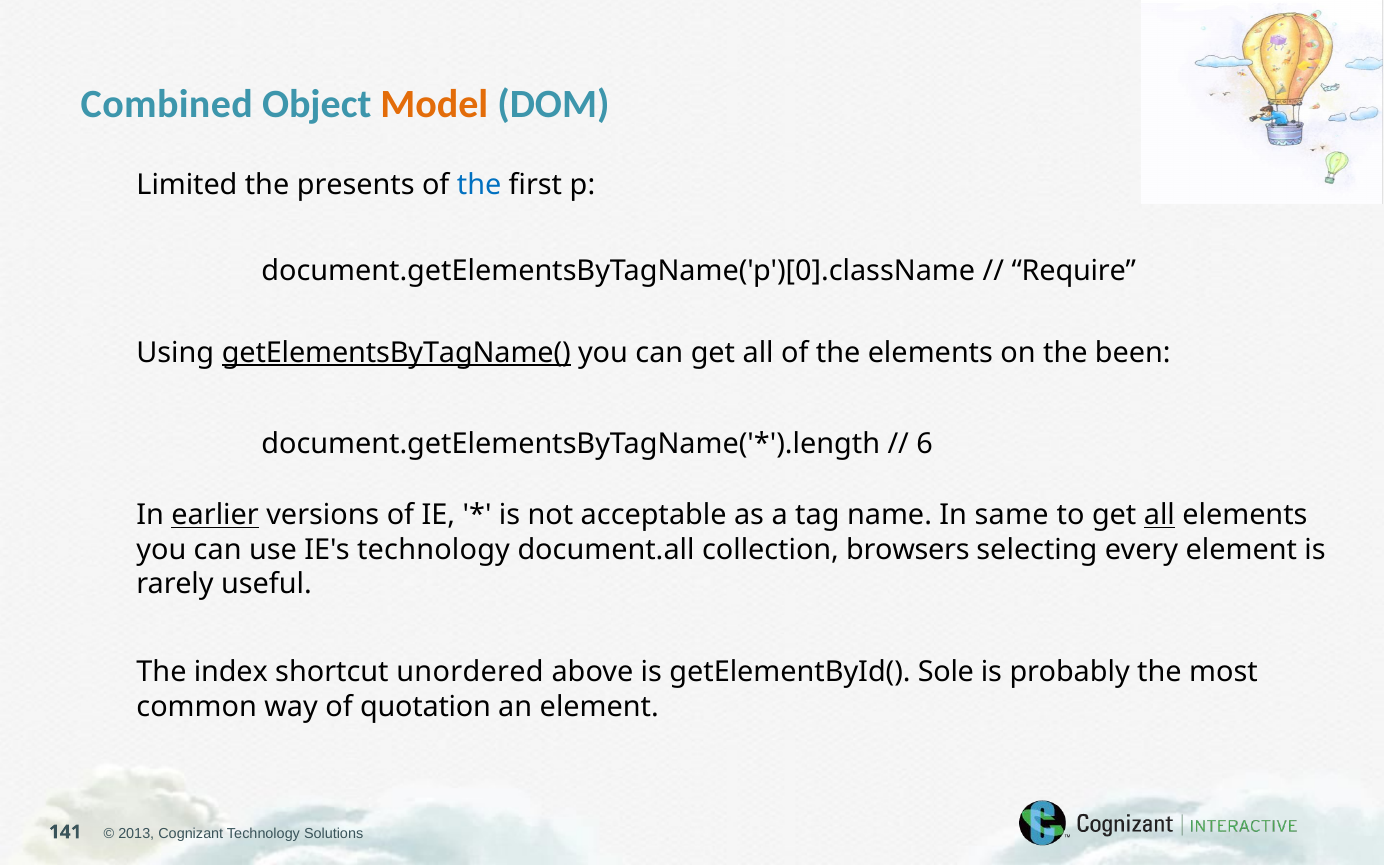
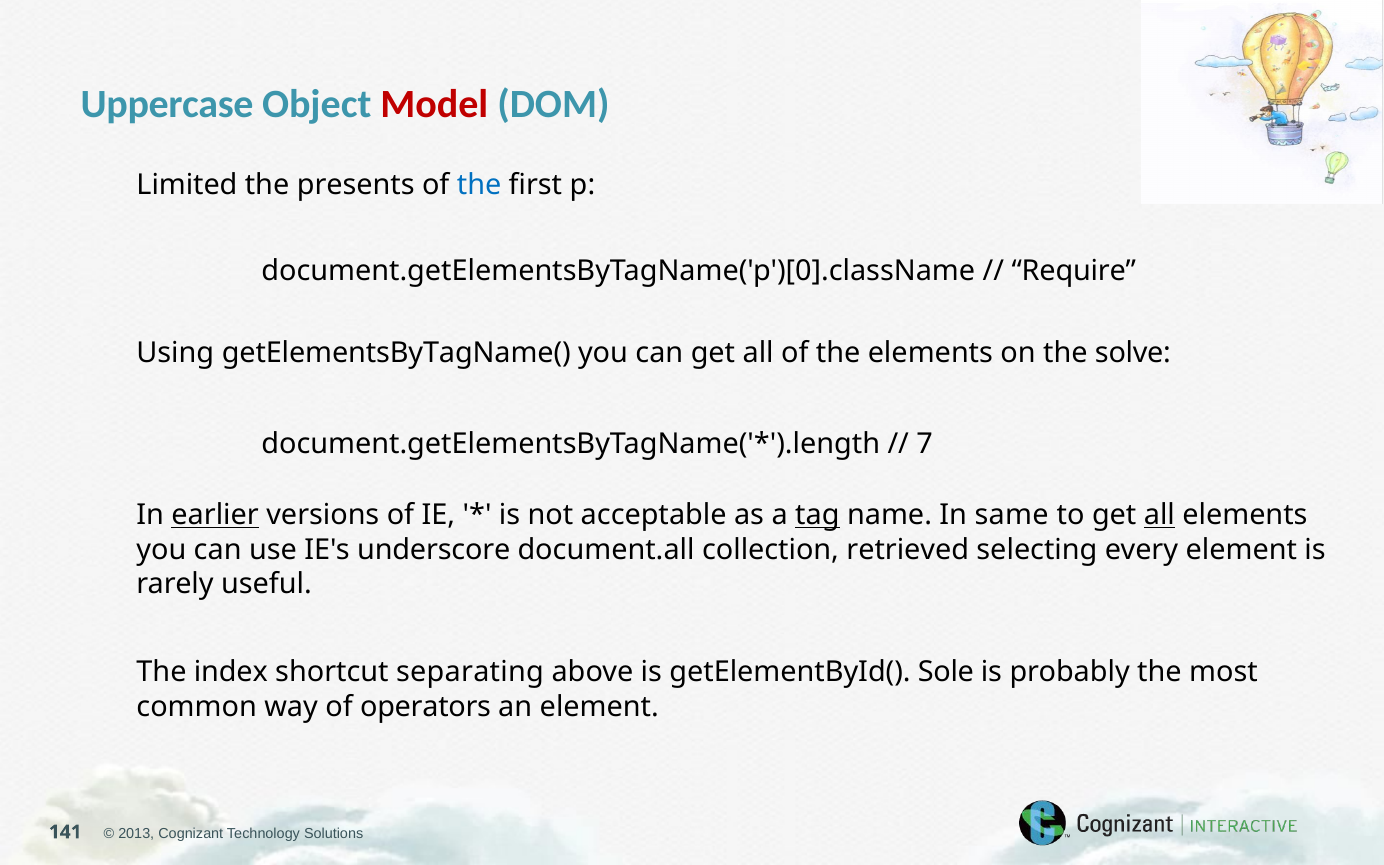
Combined: Combined -> Uppercase
Model colour: orange -> red
getElementsByTagName( underline: present -> none
been: been -> solve
6: 6 -> 7
tag underline: none -> present
IE's technology: technology -> underscore
browsers: browsers -> retrieved
unordered: unordered -> separating
quotation: quotation -> operators
